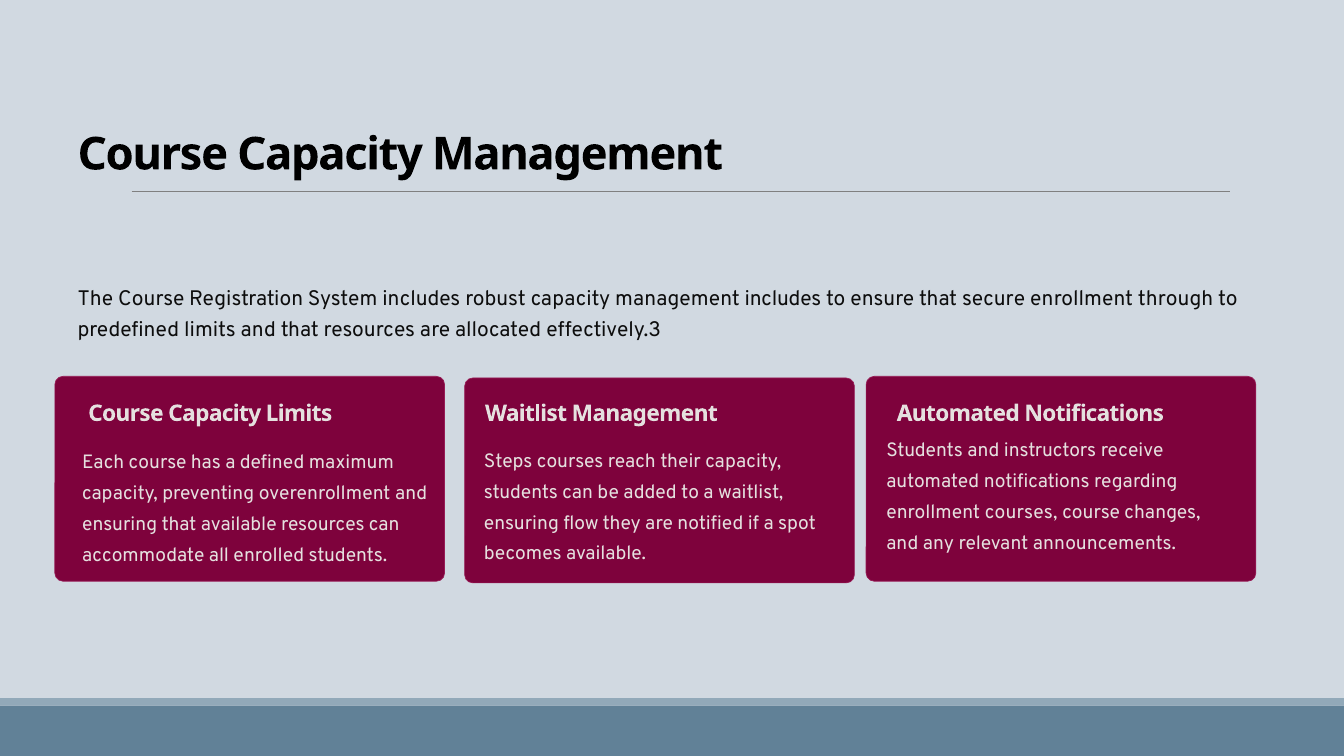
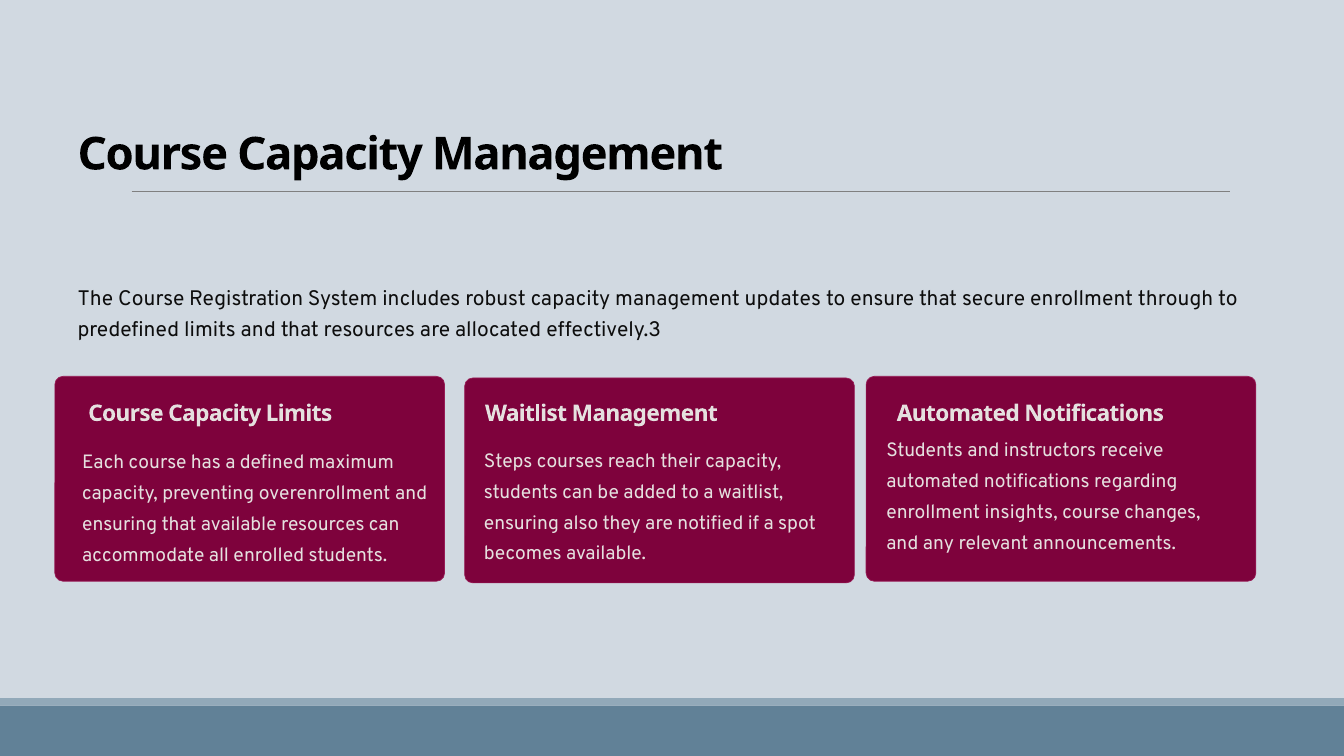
management includes: includes -> updates
enrollment courses: courses -> insights
flow: flow -> also
